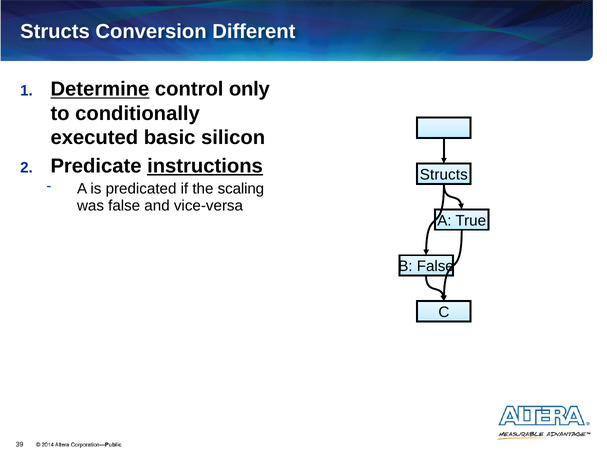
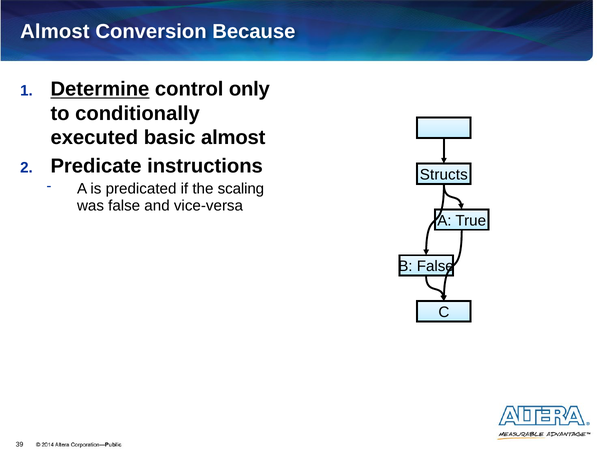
Structs at (55, 31): Structs -> Almost
Different: Different -> Because
basic silicon: silicon -> almost
instructions underline: present -> none
